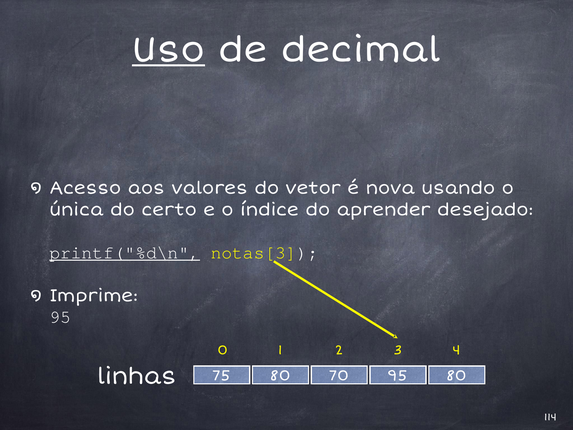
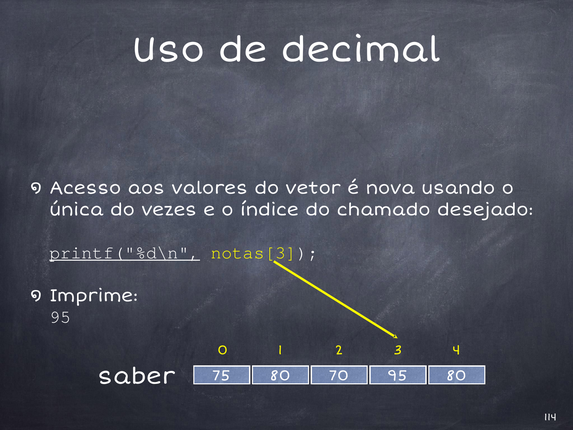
Uso underline: present -> none
certo: certo -> vezes
aprender: aprender -> chamado
linhas: linhas -> saber
